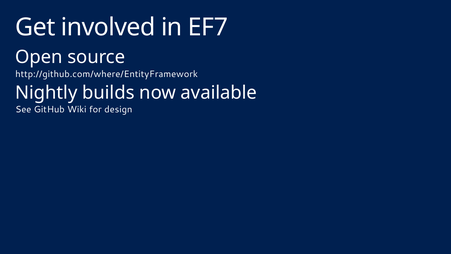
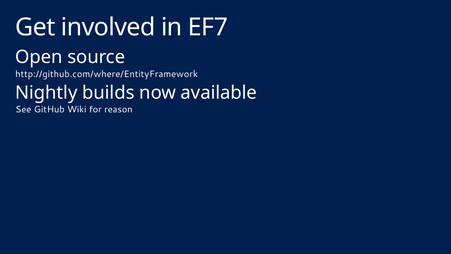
design: design -> reason
